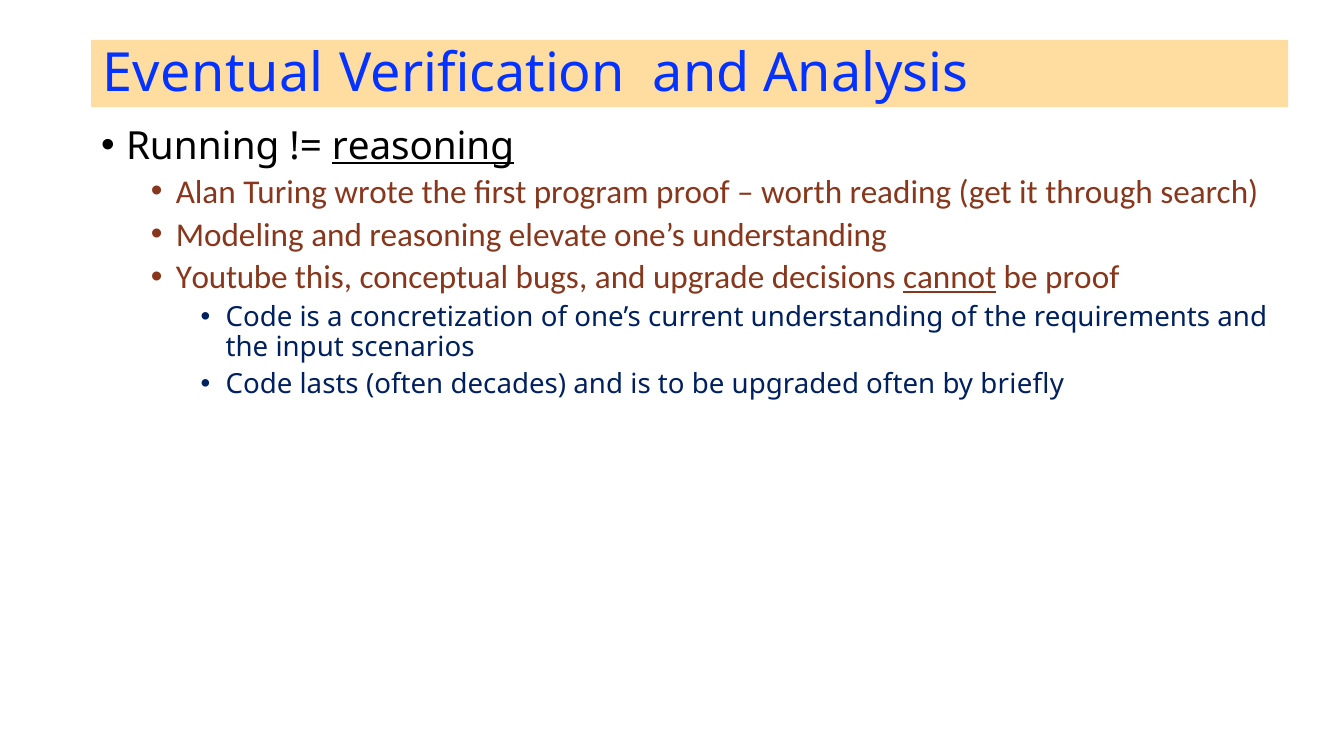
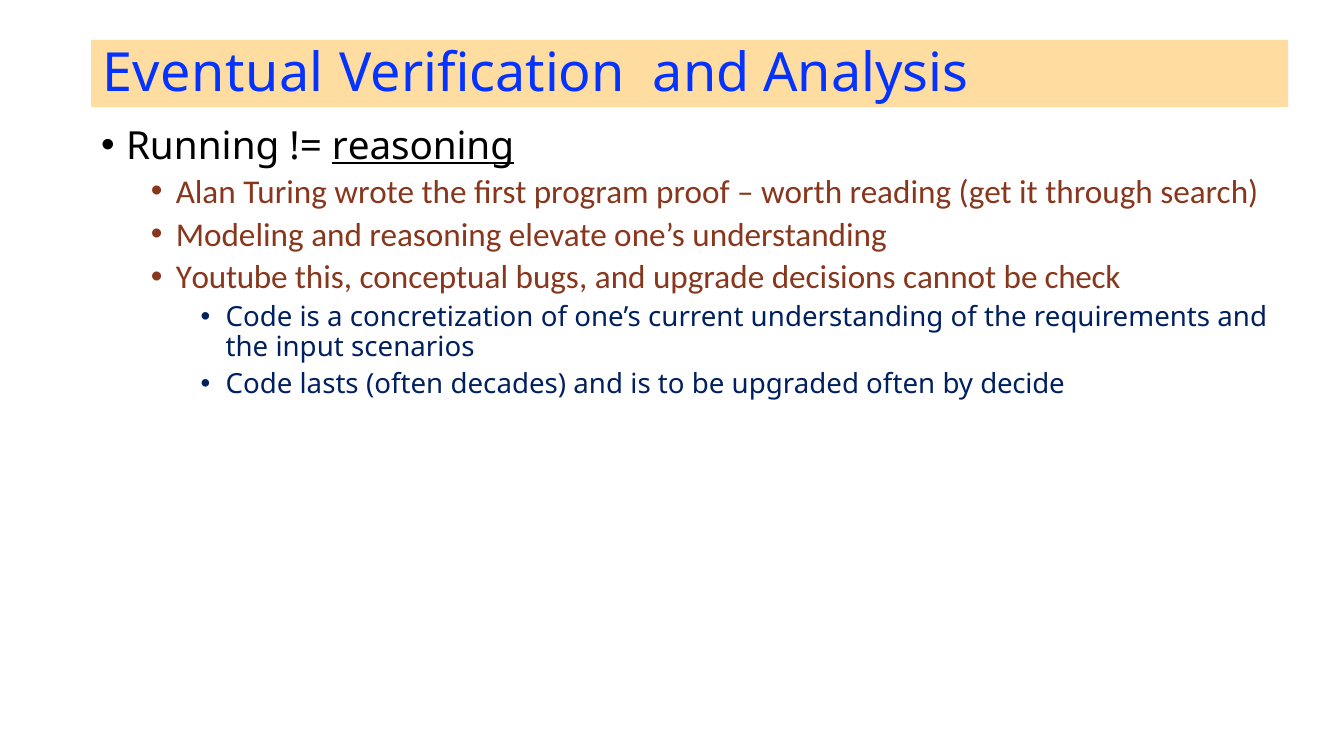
cannot underline: present -> none
be proof: proof -> check
briefly: briefly -> decide
